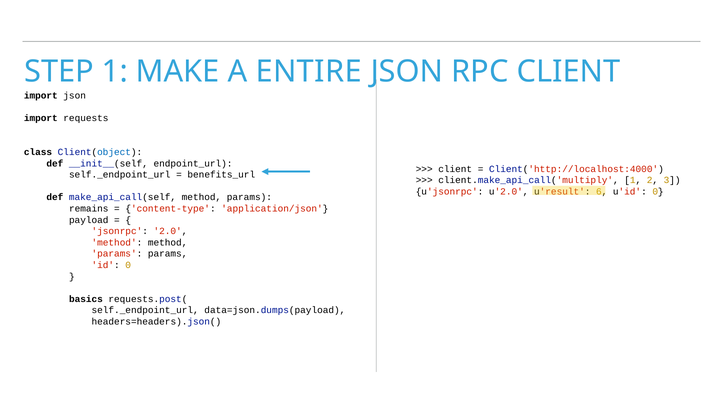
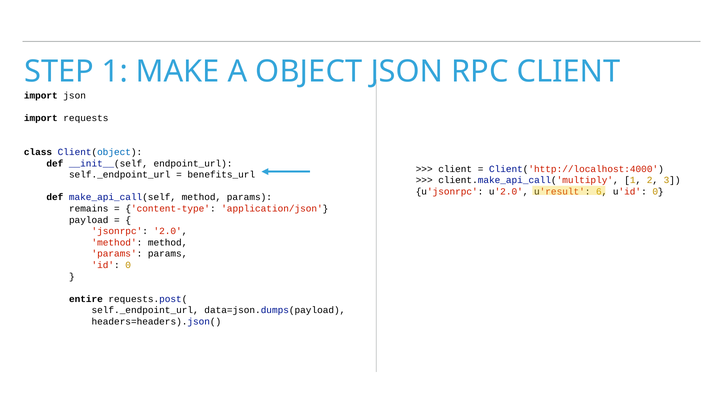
ENTIRE: ENTIRE -> OBJECT
basics: basics -> entire
